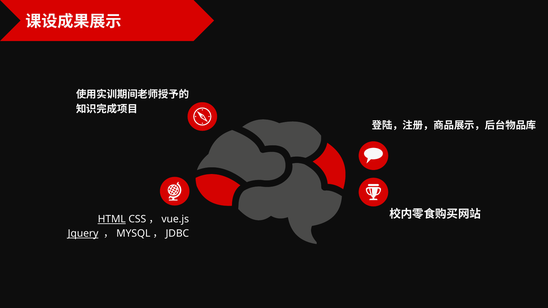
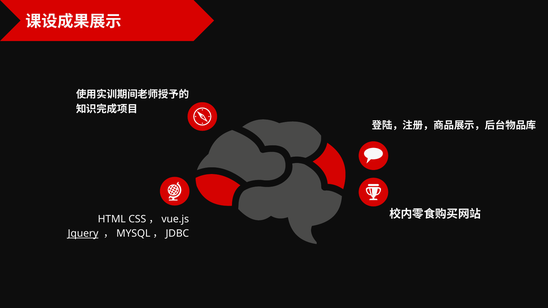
HTML underline: present -> none
